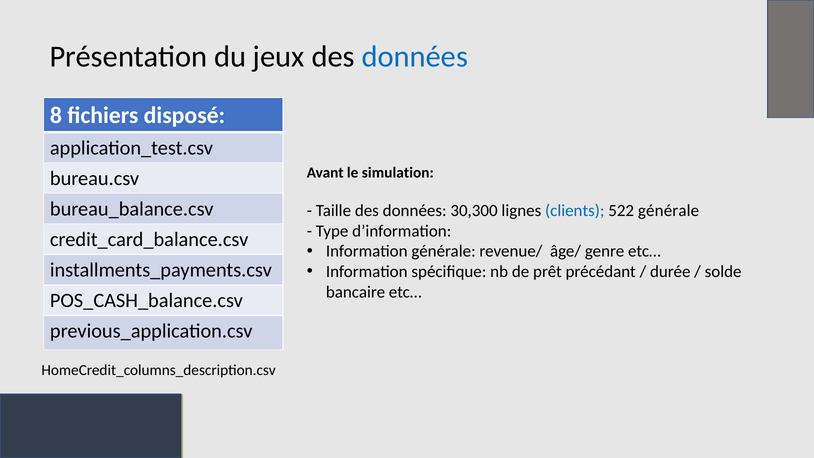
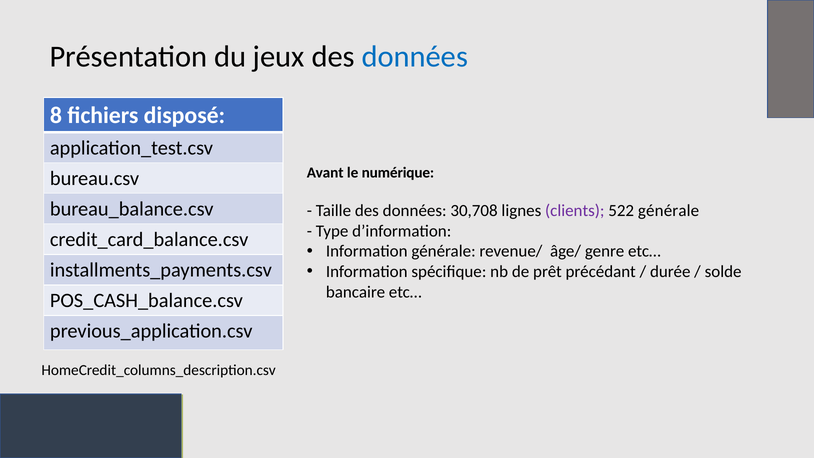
simulation: simulation -> numérique
30,300: 30,300 -> 30,708
clients colour: blue -> purple
